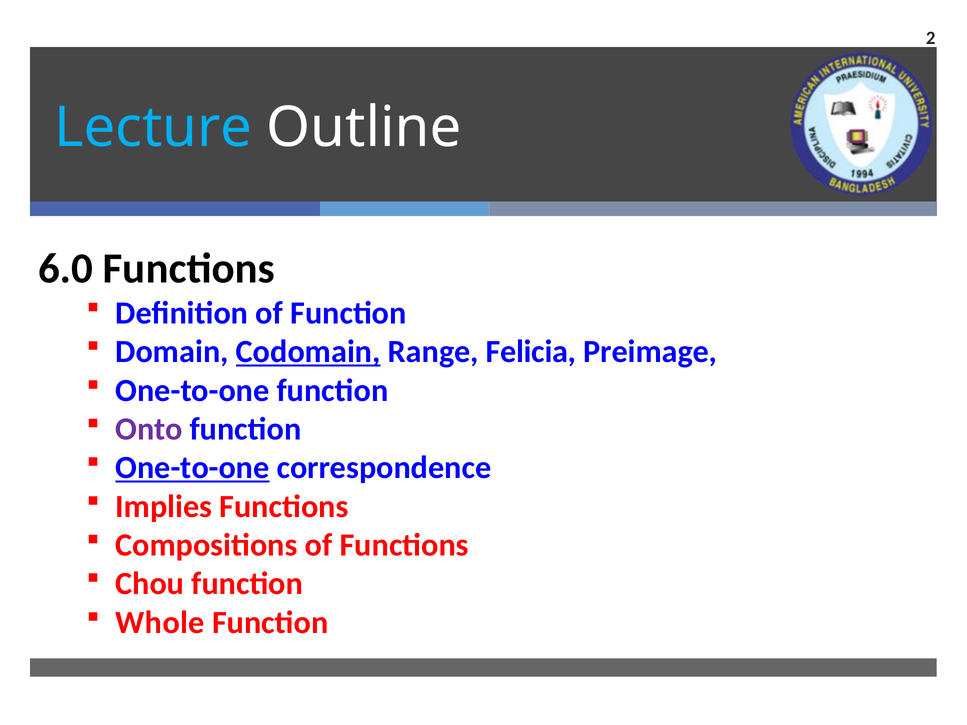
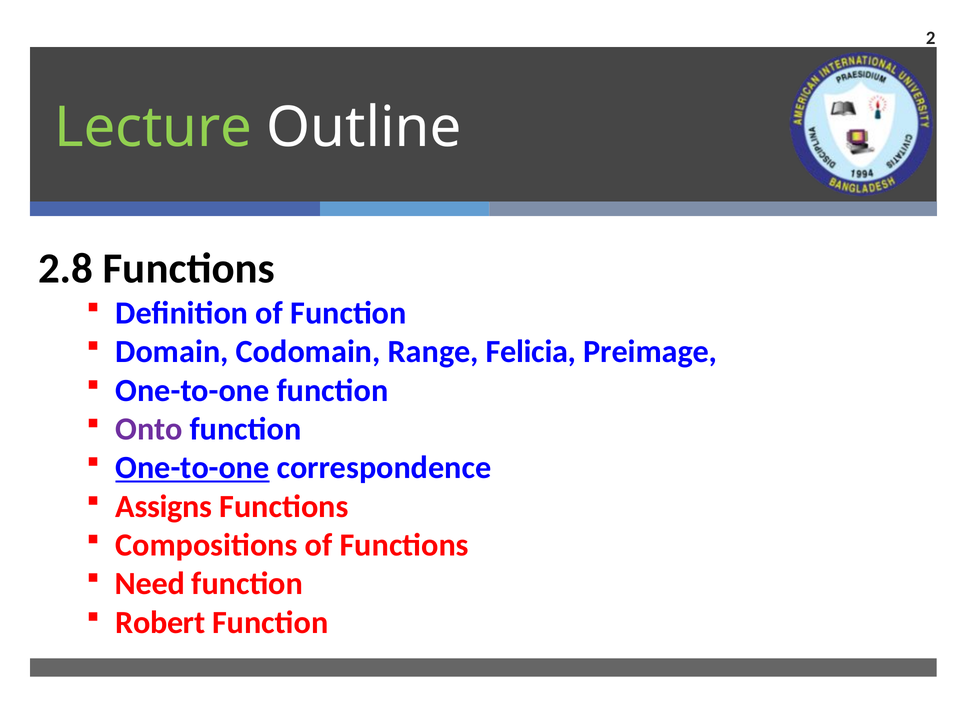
Lecture colour: light blue -> light green
6.0: 6.0 -> 2.8
Codomain underline: present -> none
Implies: Implies -> Assigns
Chou: Chou -> Need
Whole: Whole -> Robert
